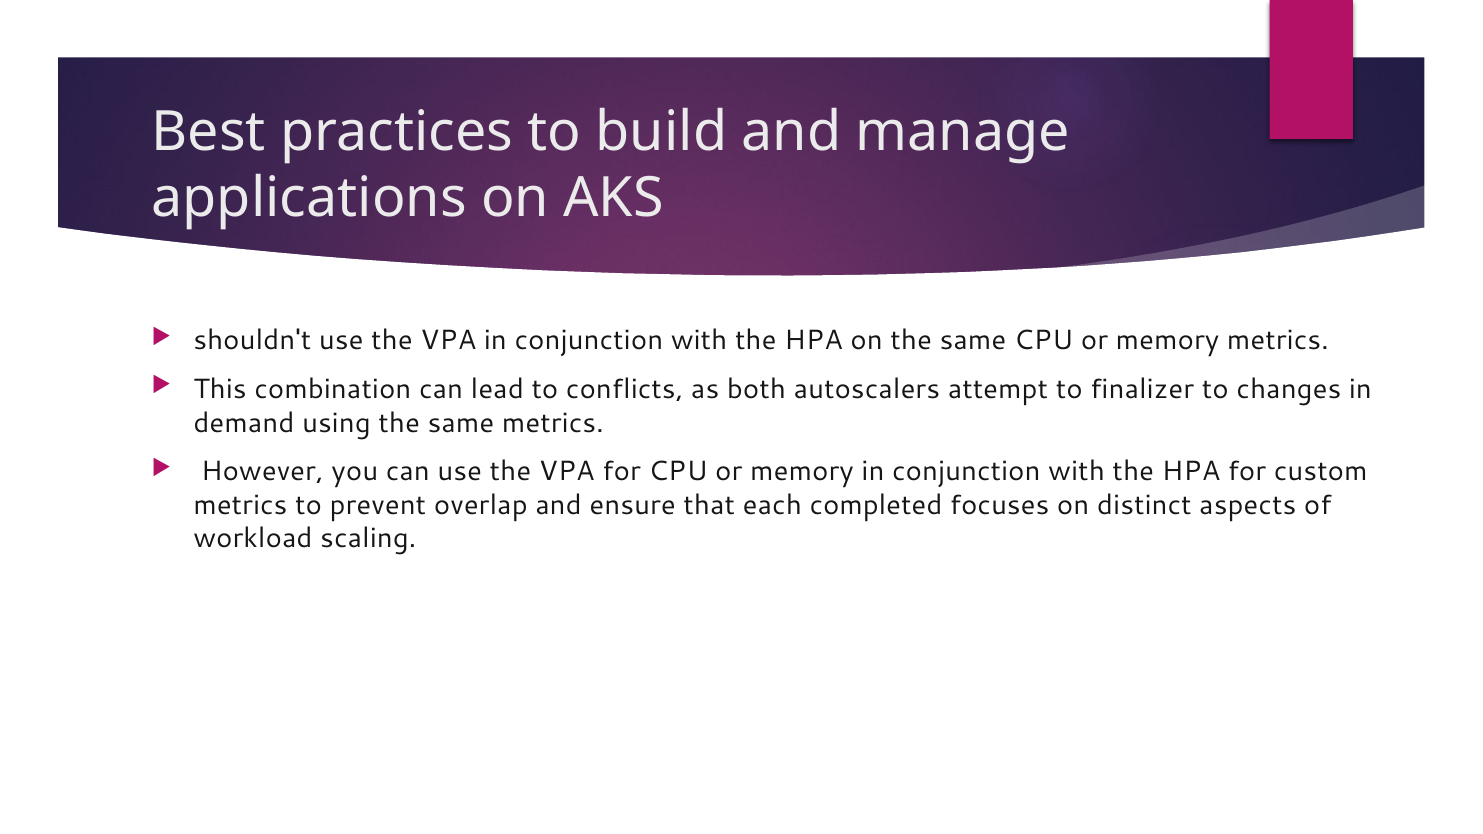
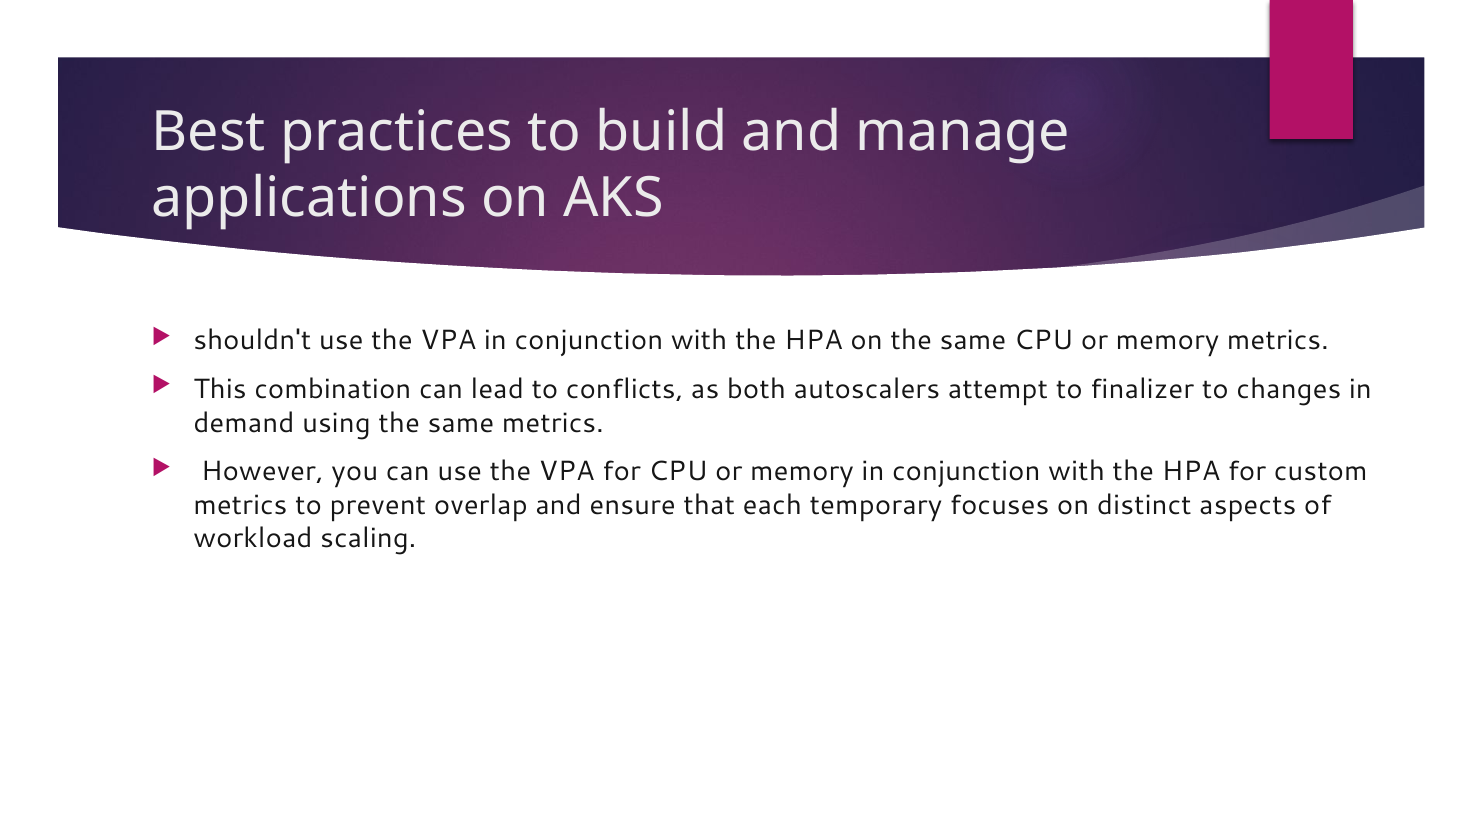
completed: completed -> temporary
